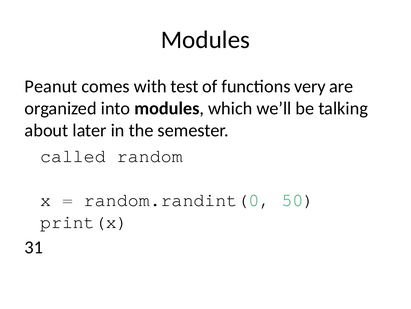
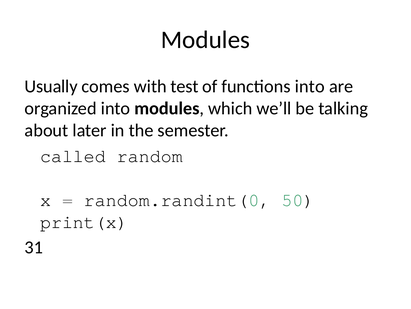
Peanut: Peanut -> Usually
functions very: very -> into
